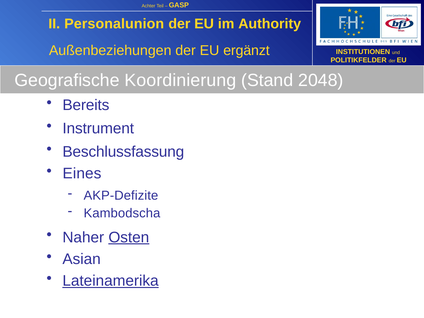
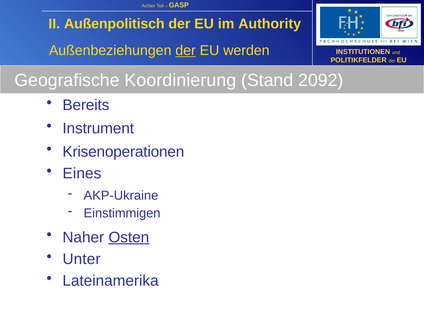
Personalunion: Personalunion -> Außenpolitisch
der at (186, 51) underline: none -> present
ergänzt: ergänzt -> werden
2048: 2048 -> 2092
Beschlussfassung: Beschlussfassung -> Krisenoperationen
AKP-Defizite: AKP-Defizite -> AKP-Ukraine
Kambodscha: Kambodscha -> Einstimmigen
Asian: Asian -> Unter
Lateinamerika underline: present -> none
